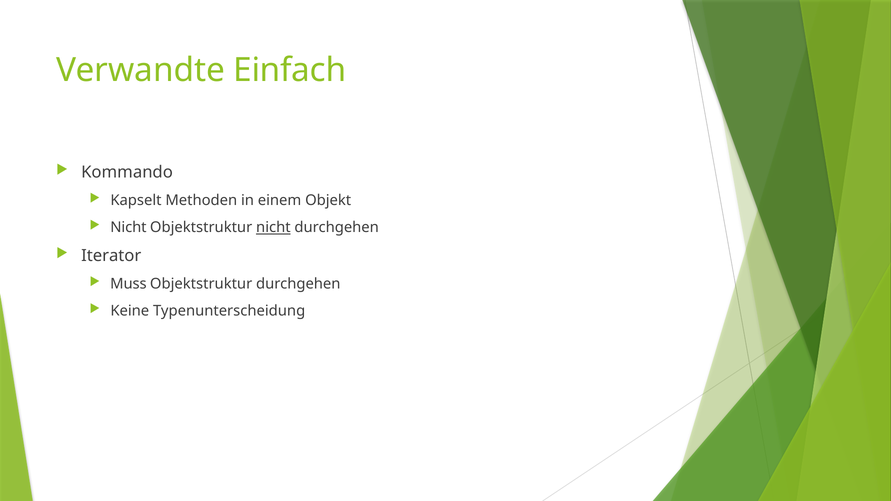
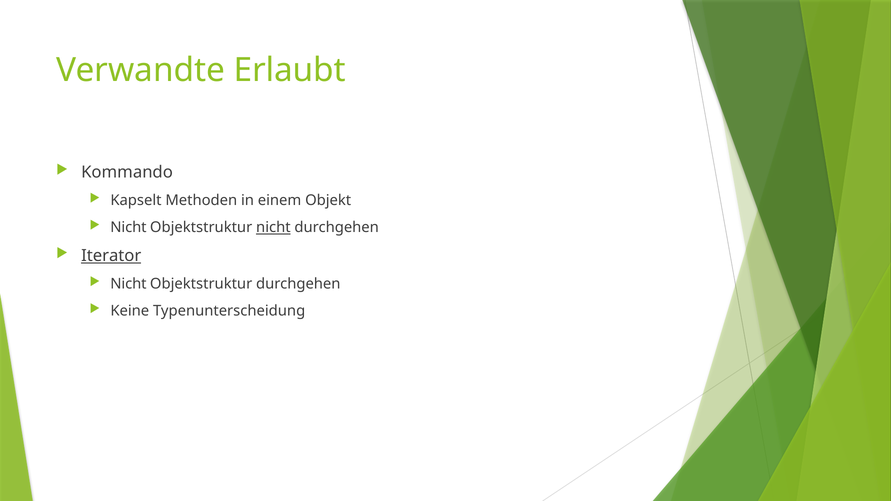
Einfach: Einfach -> Erlaubt
Iterator underline: none -> present
Muss at (128, 284): Muss -> Nicht
